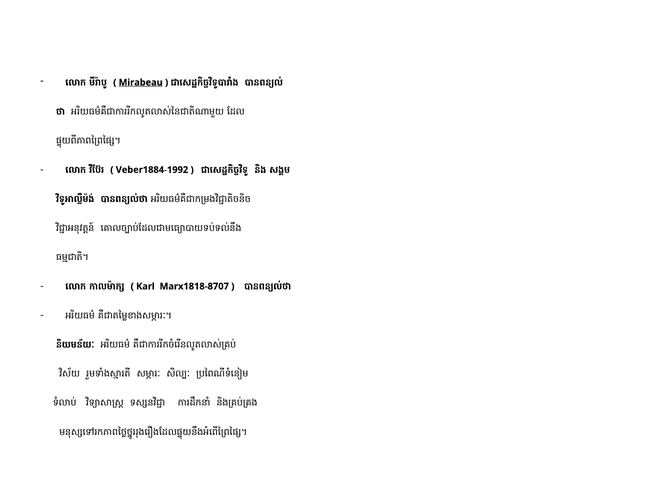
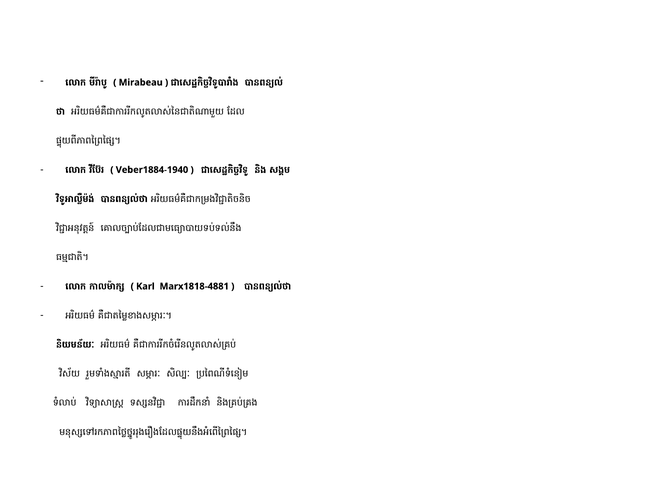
Mirabeau underline: present -> none
Veber1884-1992: Veber1884-1992 -> Veber1884-1940
Marx1818-8707: Marx1818-8707 -> Marx1818-4881
